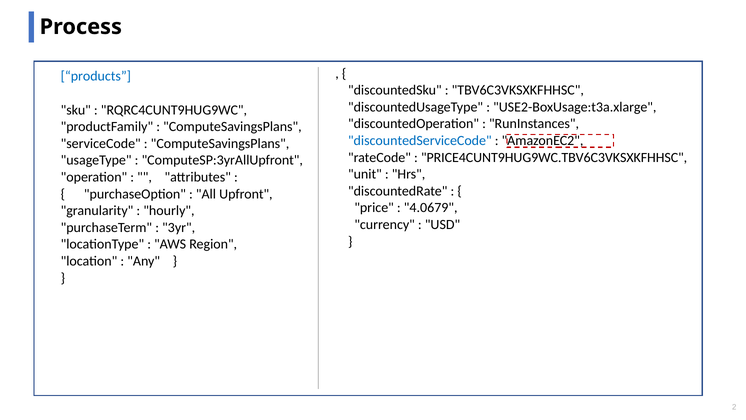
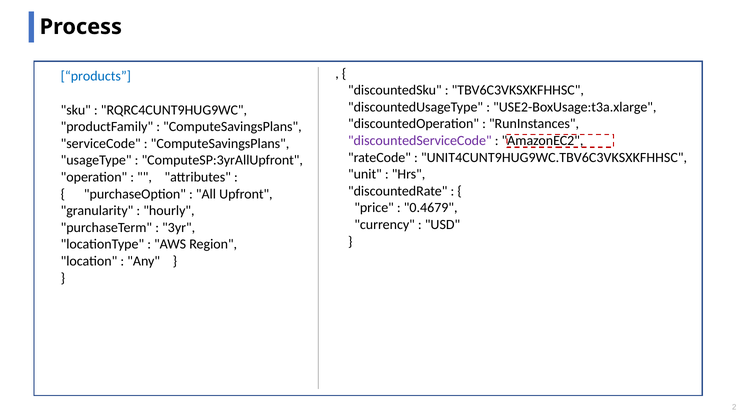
discountedServiceCode colour: blue -> purple
PRICE4CUNT9HUG9WC.TBV6C3VKSXKFHHSC: PRICE4CUNT9HUG9WC.TBV6C3VKSXKFHHSC -> UNIT4CUNT9HUG9WC.TBV6C3VKSXKFHHSC
4.0679: 4.0679 -> 0.4679
